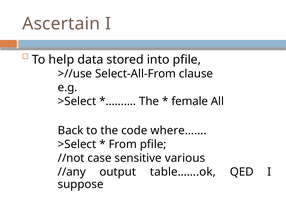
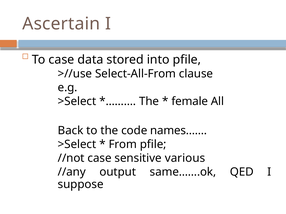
To help: help -> case
where……: where…… -> names……
table…….ok: table…….ok -> same…….ok
